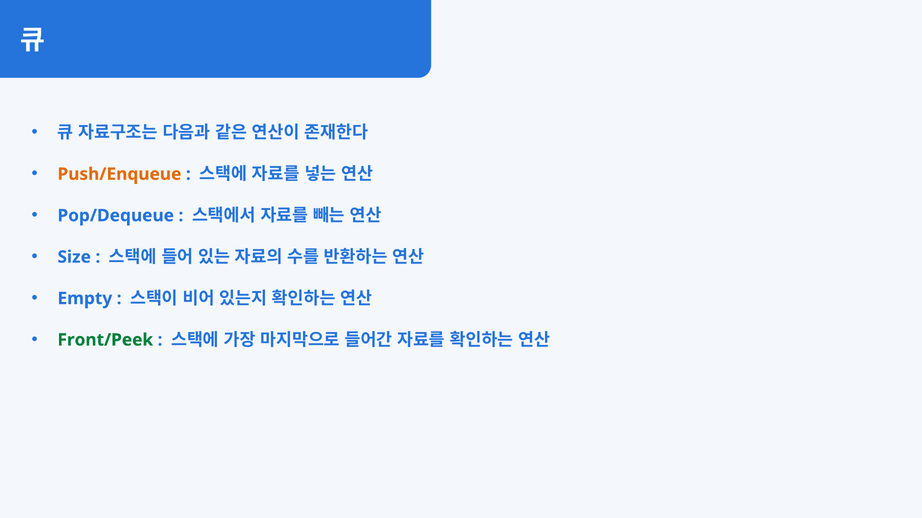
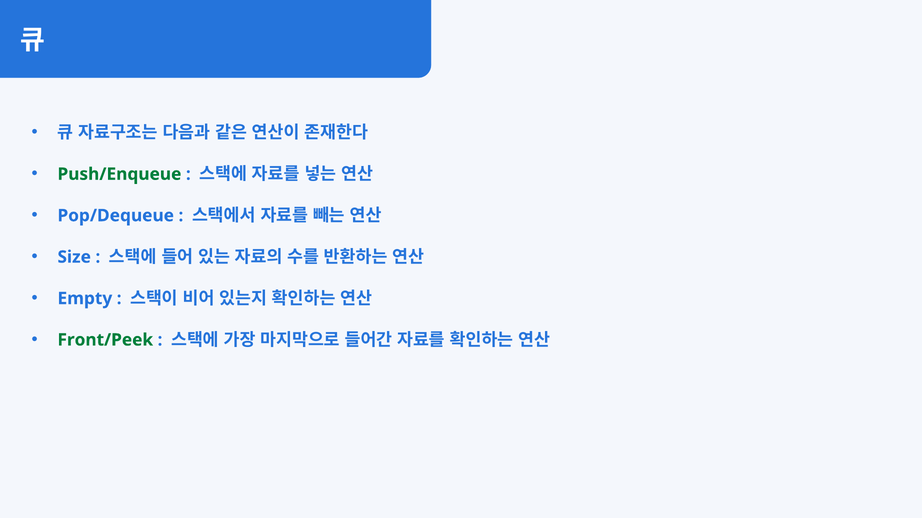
Push/Enqueue colour: orange -> green
